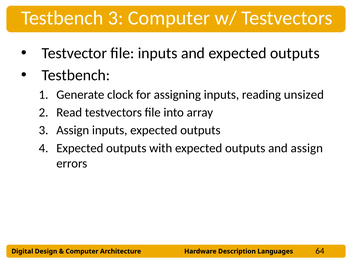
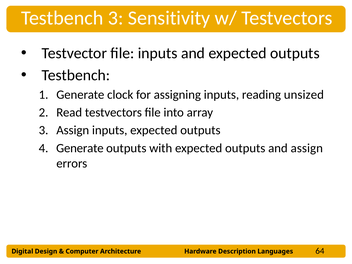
3 Computer: Computer -> Sensitivity
Expected at (80, 148): Expected -> Generate
